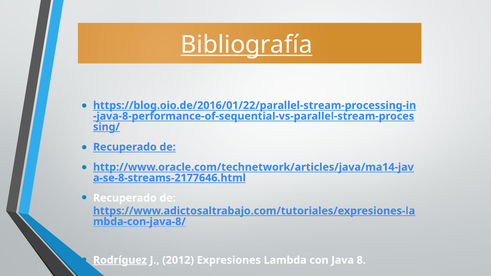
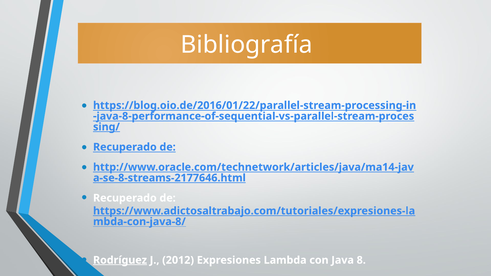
Bibliografía underline: present -> none
